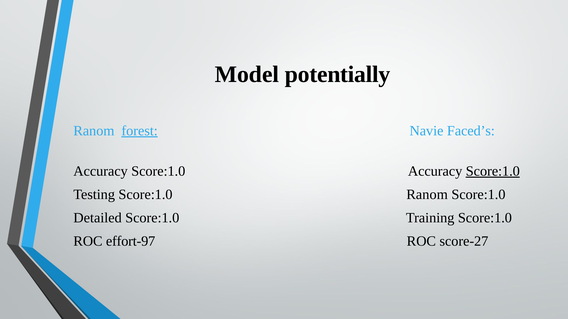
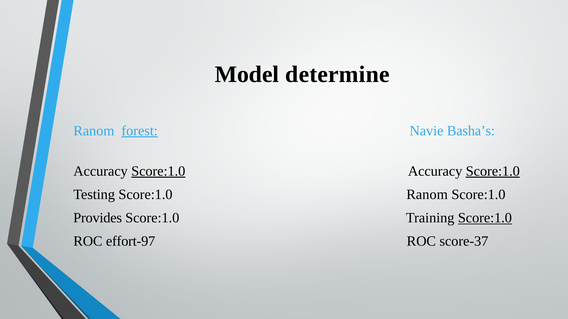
potentially: potentially -> determine
Faced’s: Faced’s -> Basha’s
Score:1.0 at (158, 171) underline: none -> present
Detailed: Detailed -> Provides
Score:1.0 at (485, 218) underline: none -> present
score-27: score-27 -> score-37
